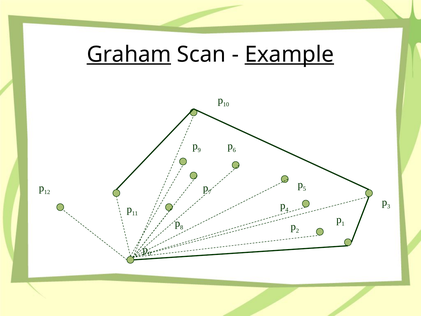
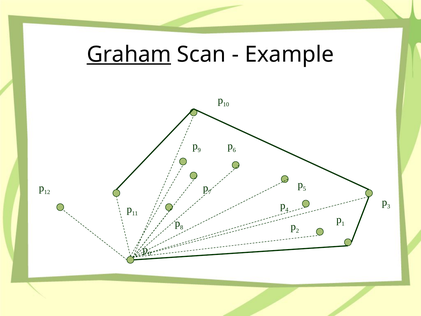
Example underline: present -> none
